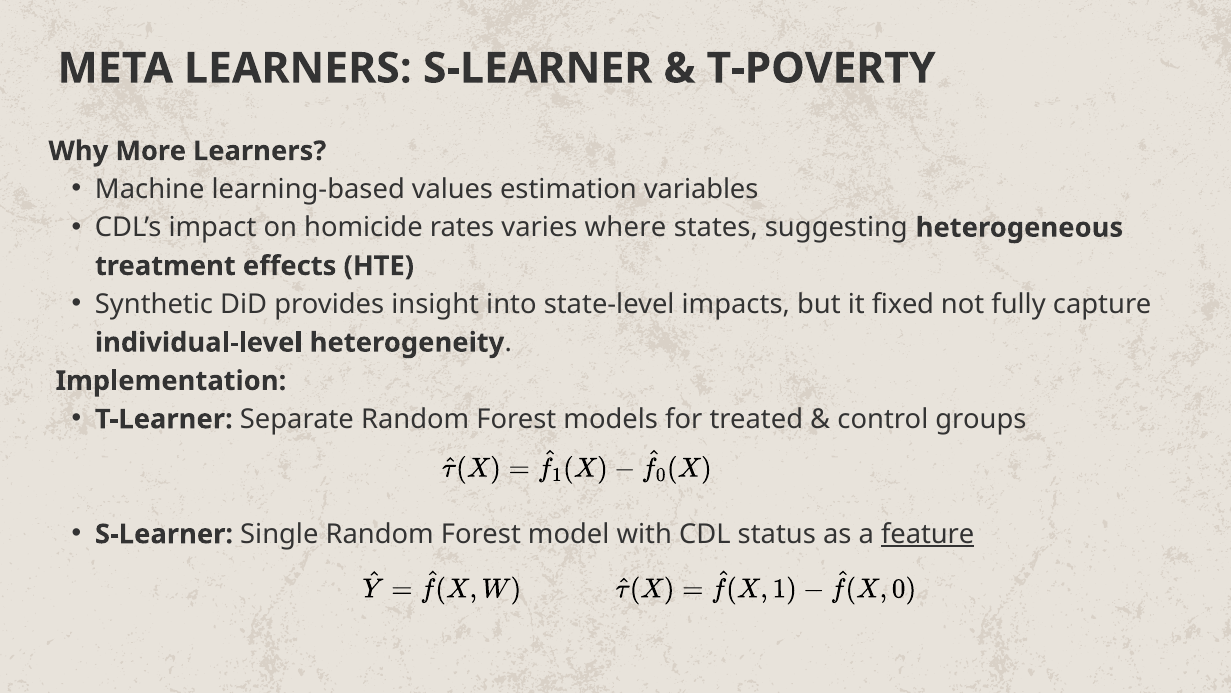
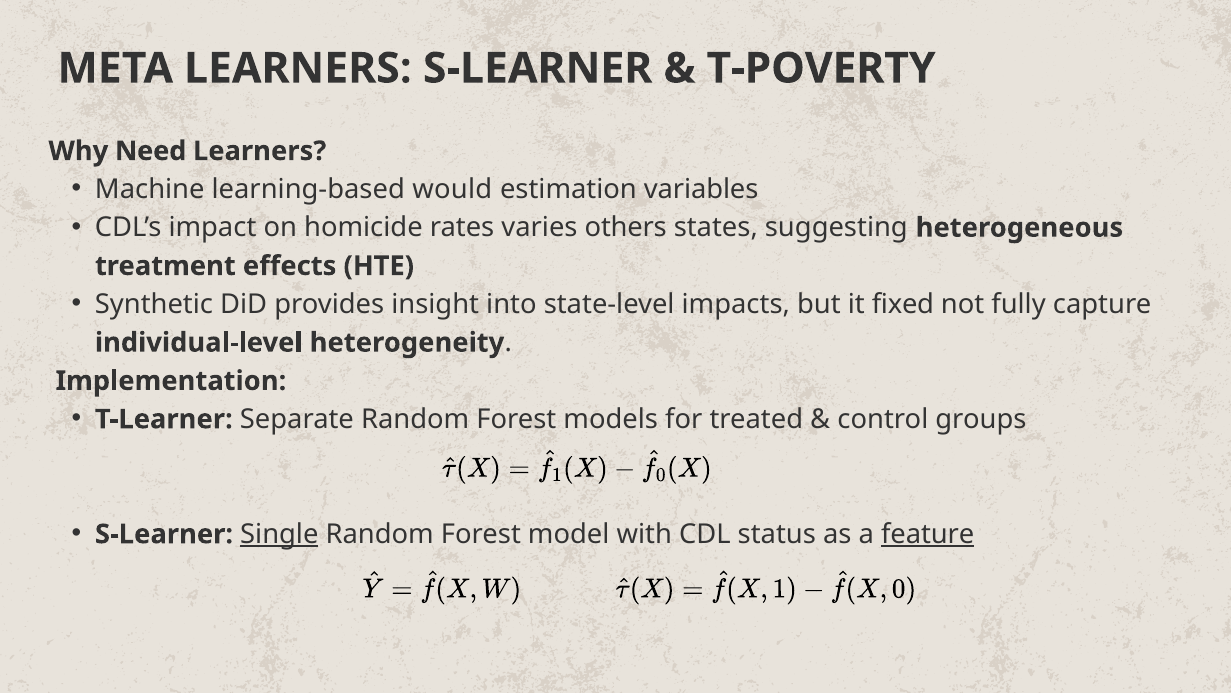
More: More -> Need
values: values -> would
where: where -> others
Single underline: none -> present
